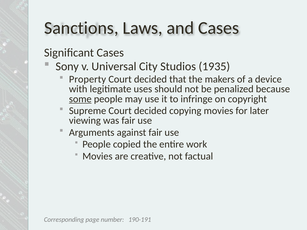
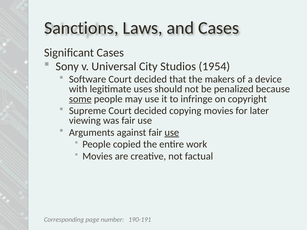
1935: 1935 -> 1954
Property: Property -> Software
use at (172, 133) underline: none -> present
